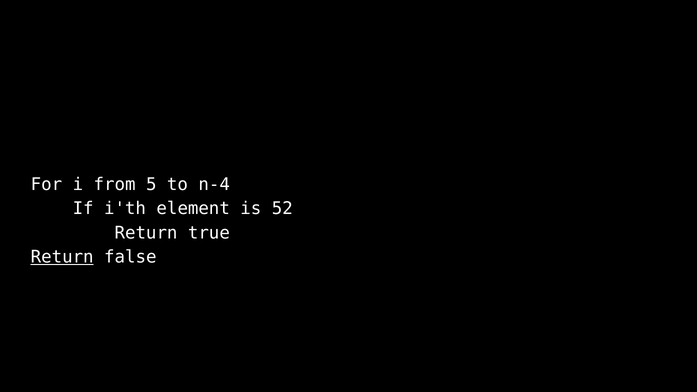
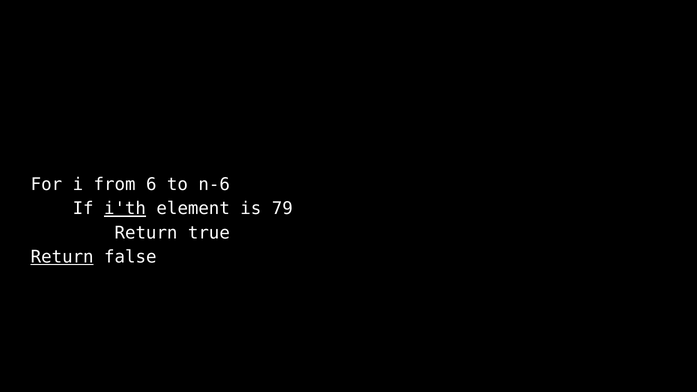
5: 5 -> 6
n-4: n-4 -> n-6
i'th underline: none -> present
52: 52 -> 79
